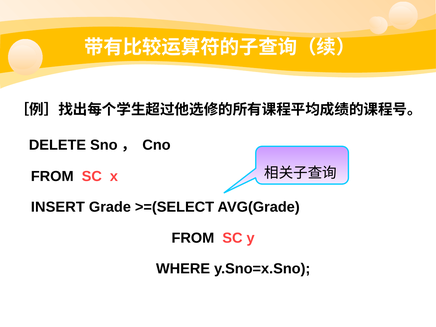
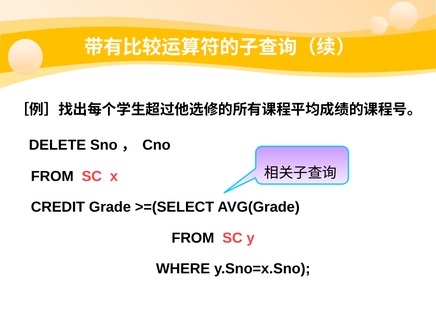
INSERT: INSERT -> CREDIT
